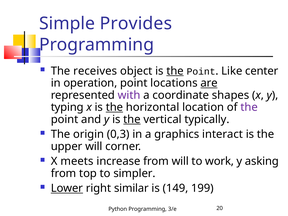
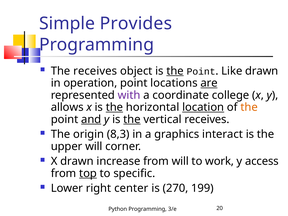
Like center: center -> drawn
shapes: shapes -> college
typing: typing -> allows
location underline: none -> present
the at (249, 107) colour: purple -> orange
and underline: none -> present
vertical typically: typically -> receives
0,3: 0,3 -> 8,3
X meets: meets -> drawn
asking: asking -> access
top underline: none -> present
simpler: simpler -> specific
Lower underline: present -> none
similar: similar -> center
149: 149 -> 270
